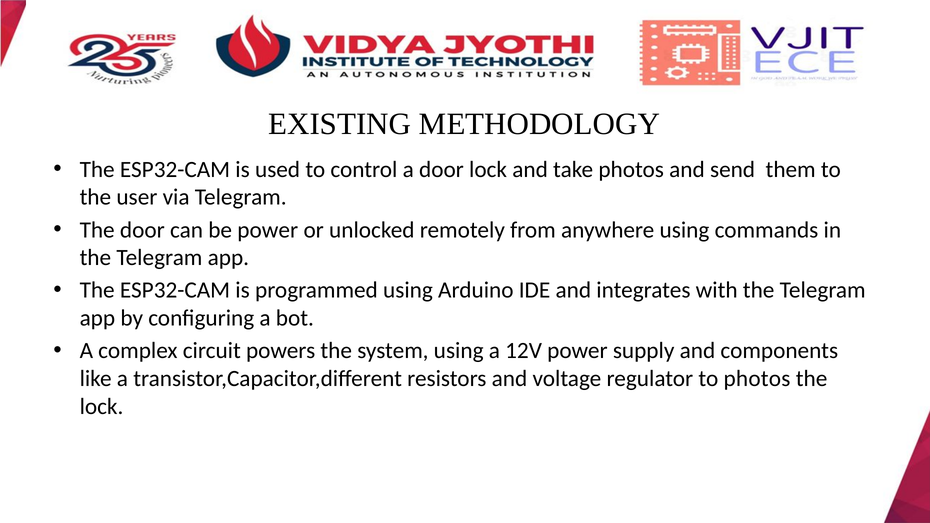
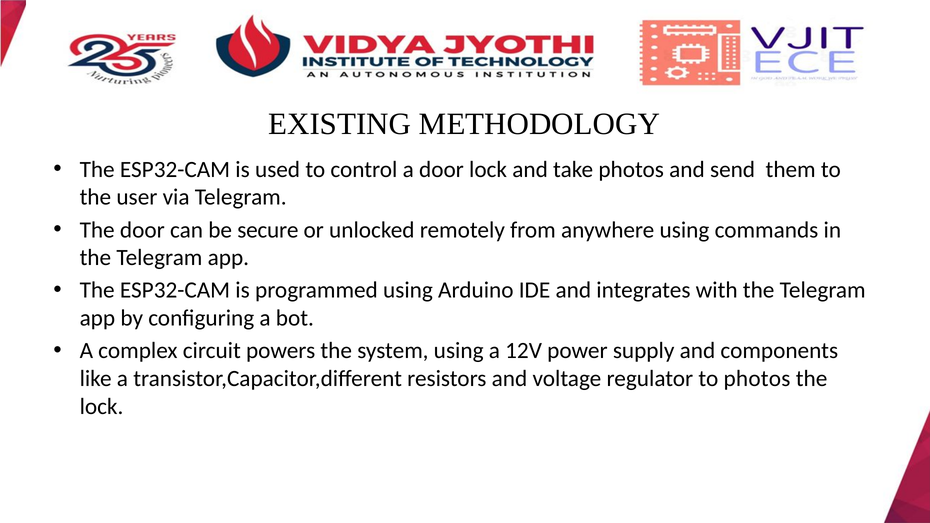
be power: power -> secure
